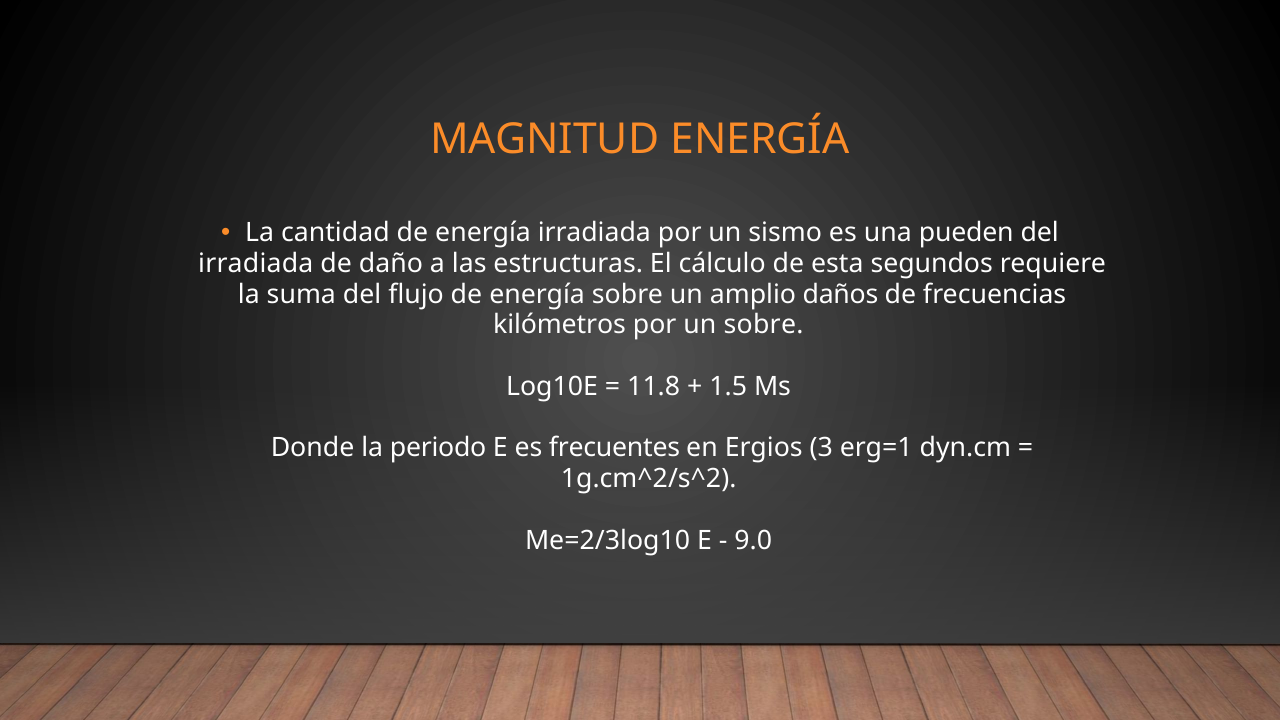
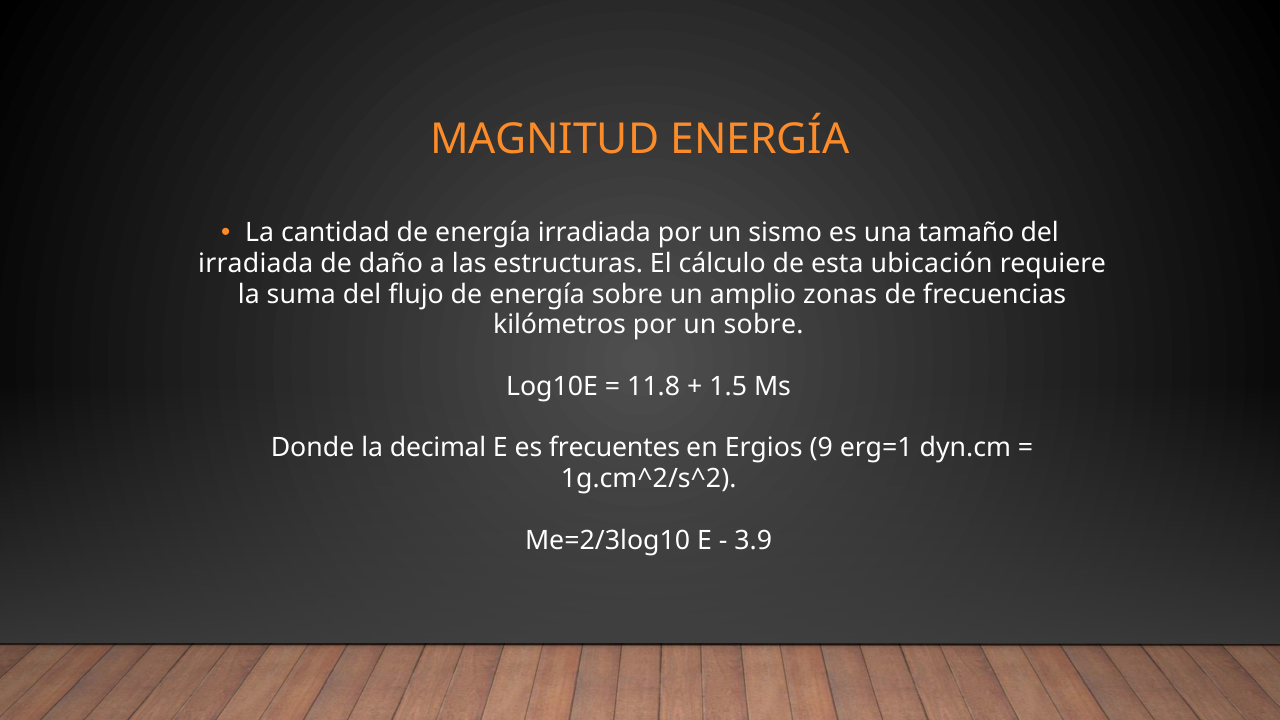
pueden: pueden -> tamaño
segundos: segundos -> ubicación
daños: daños -> zonas
periodo: periodo -> decimal
3: 3 -> 9
9.0: 9.0 -> 3.9
